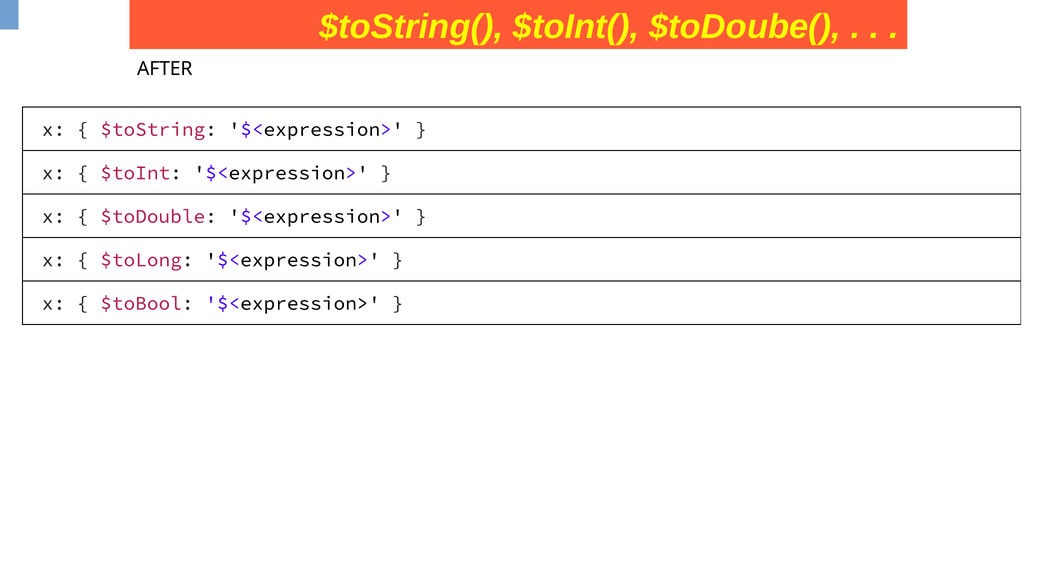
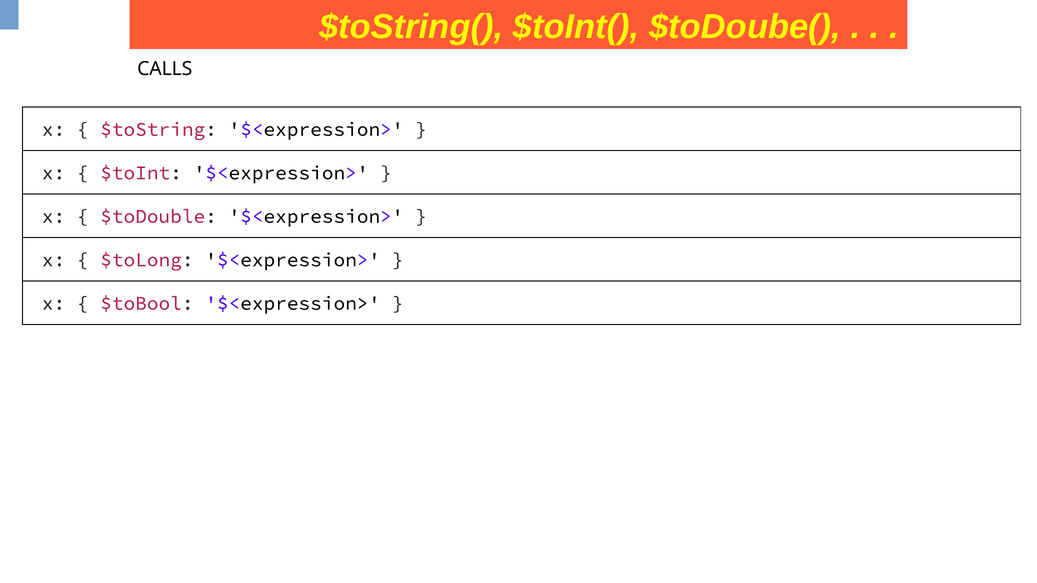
AFTER: AFTER -> CALLS
